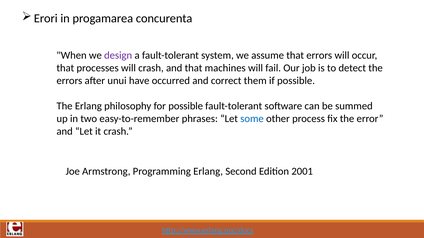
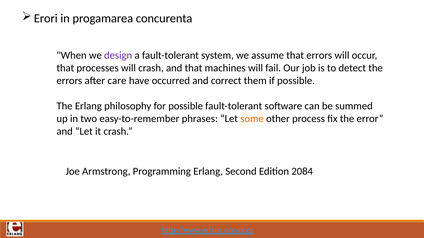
unui: unui -> care
some colour: blue -> orange
2001: 2001 -> 2084
